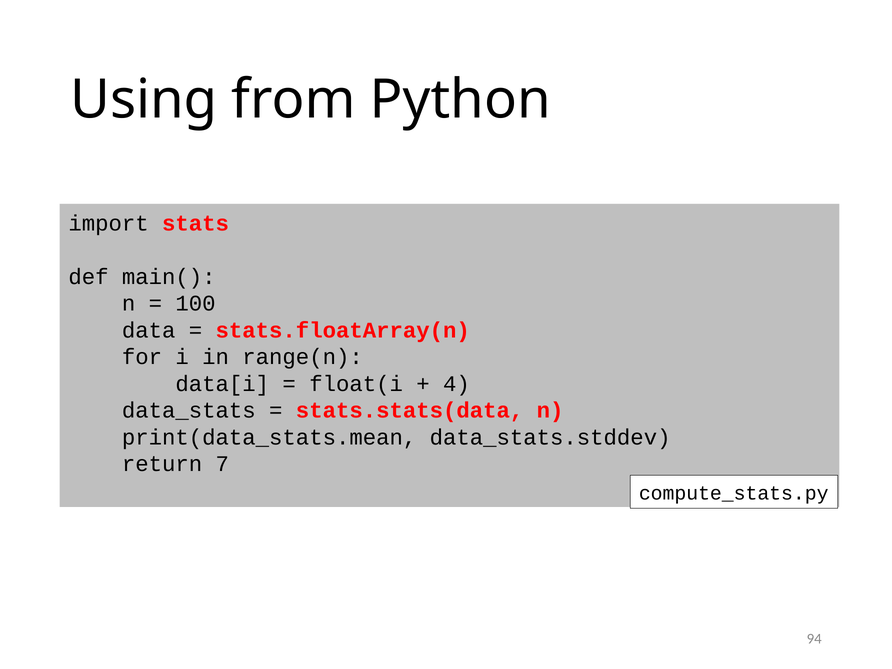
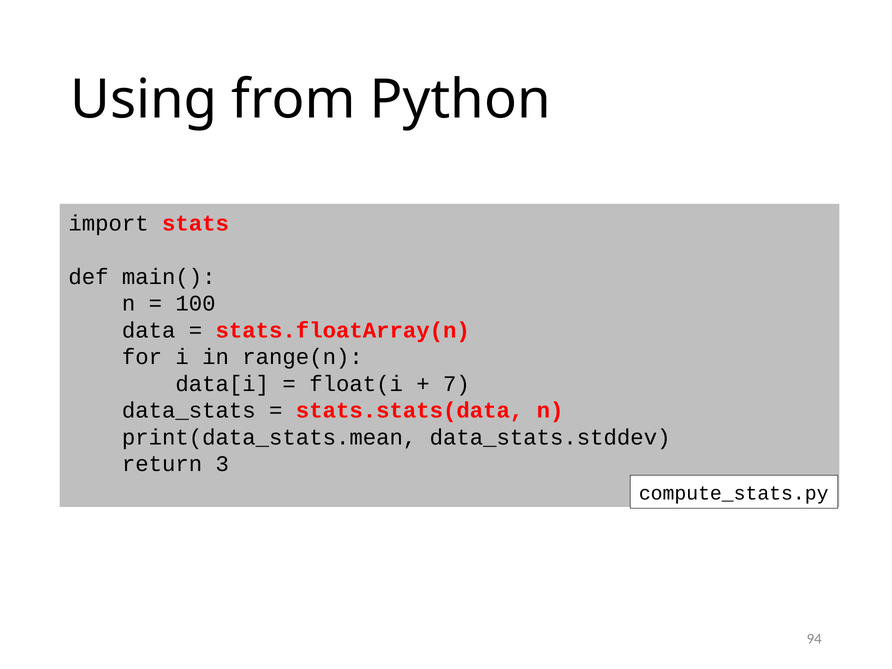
4: 4 -> 7
7: 7 -> 3
